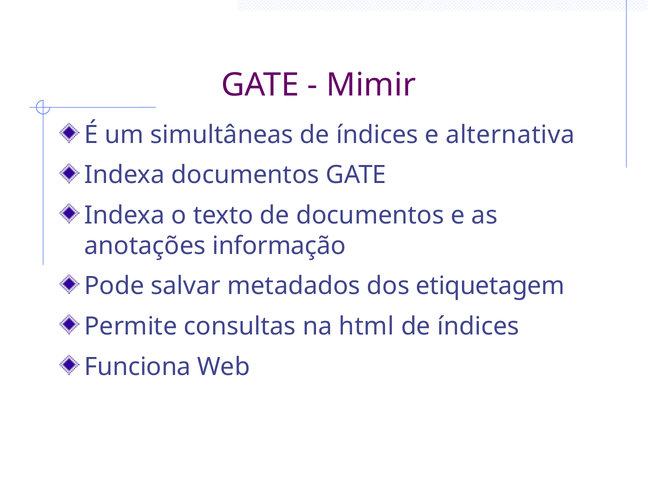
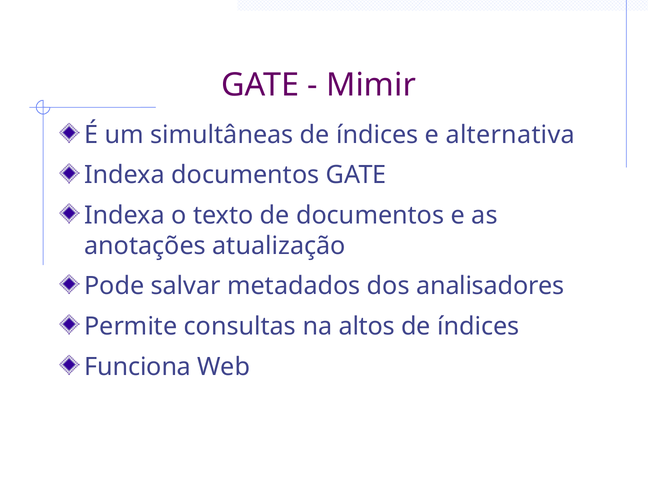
informação: informação -> atualização
etiquetagem: etiquetagem -> analisadores
html: html -> altos
